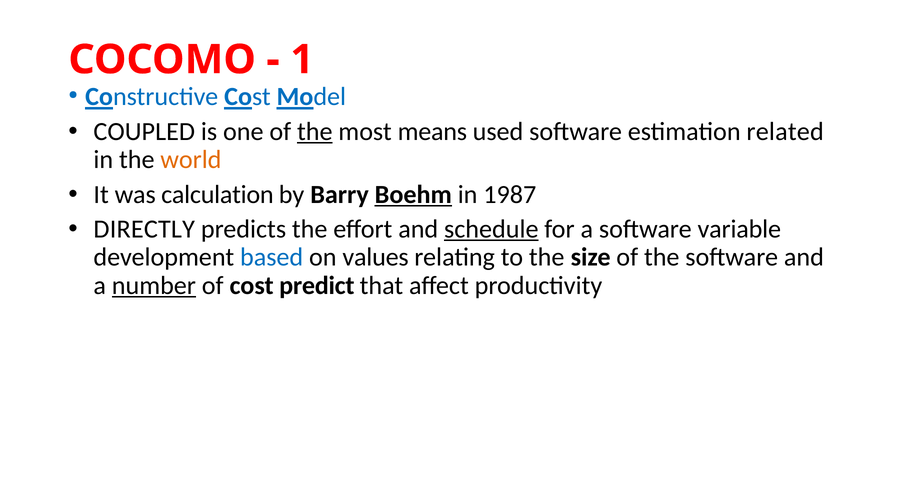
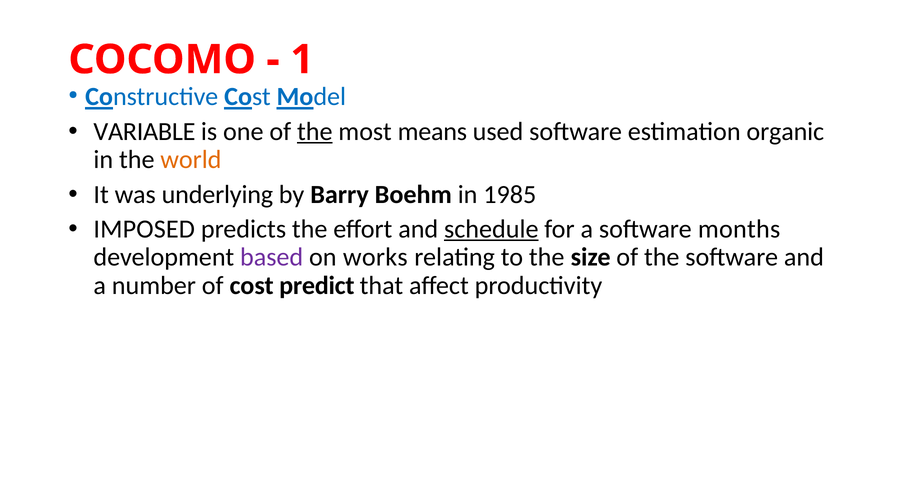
COUPLED: COUPLED -> VARIABLE
related: related -> organic
calculation: calculation -> underlying
Boehm underline: present -> none
1987: 1987 -> 1985
DIRECTLY: DIRECTLY -> IMPOSED
variable: variable -> months
based colour: blue -> purple
values: values -> works
number underline: present -> none
